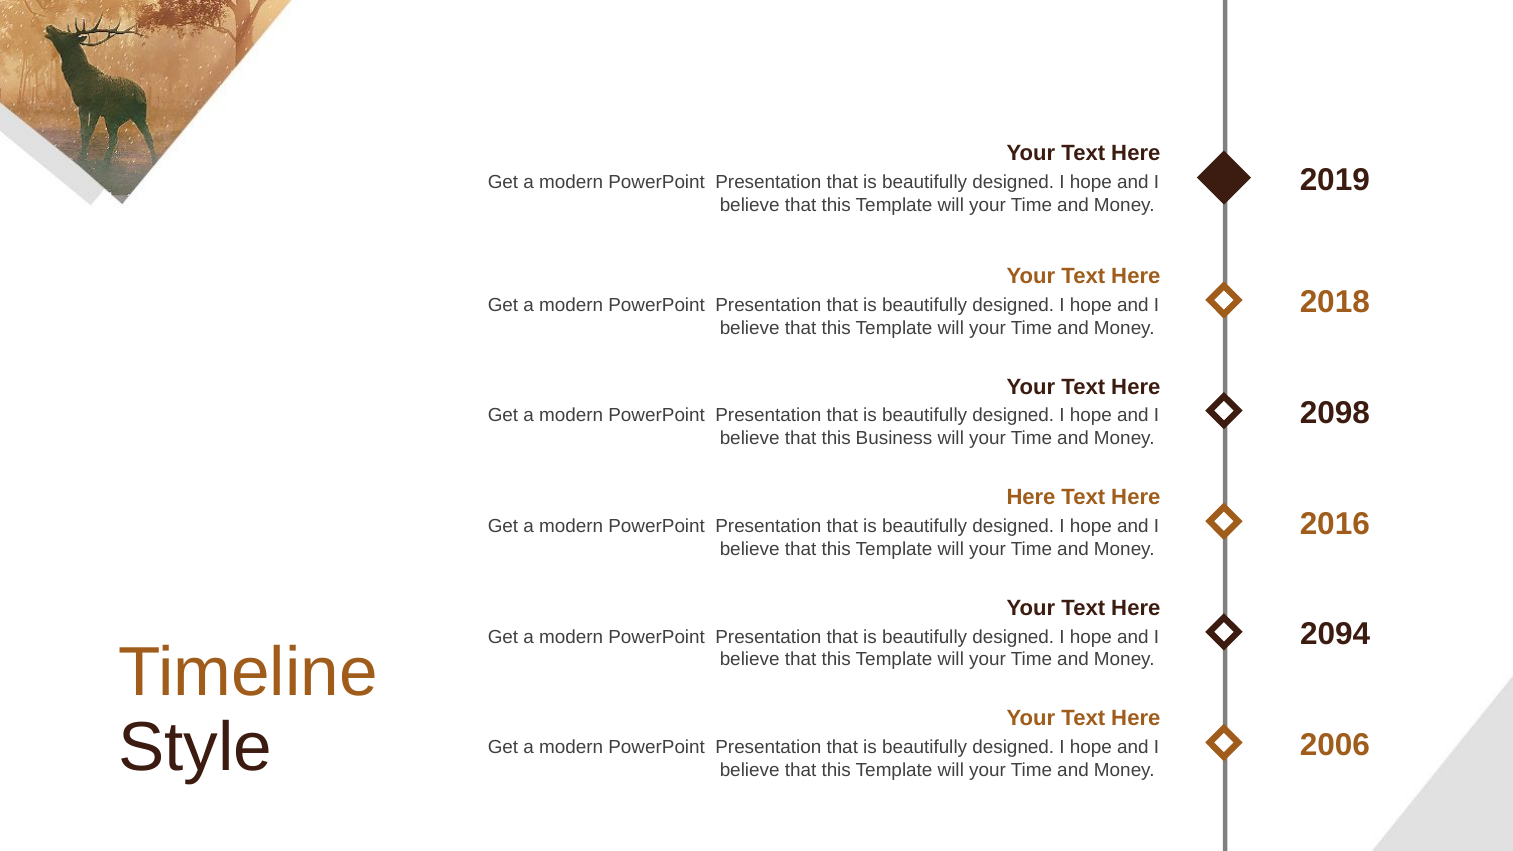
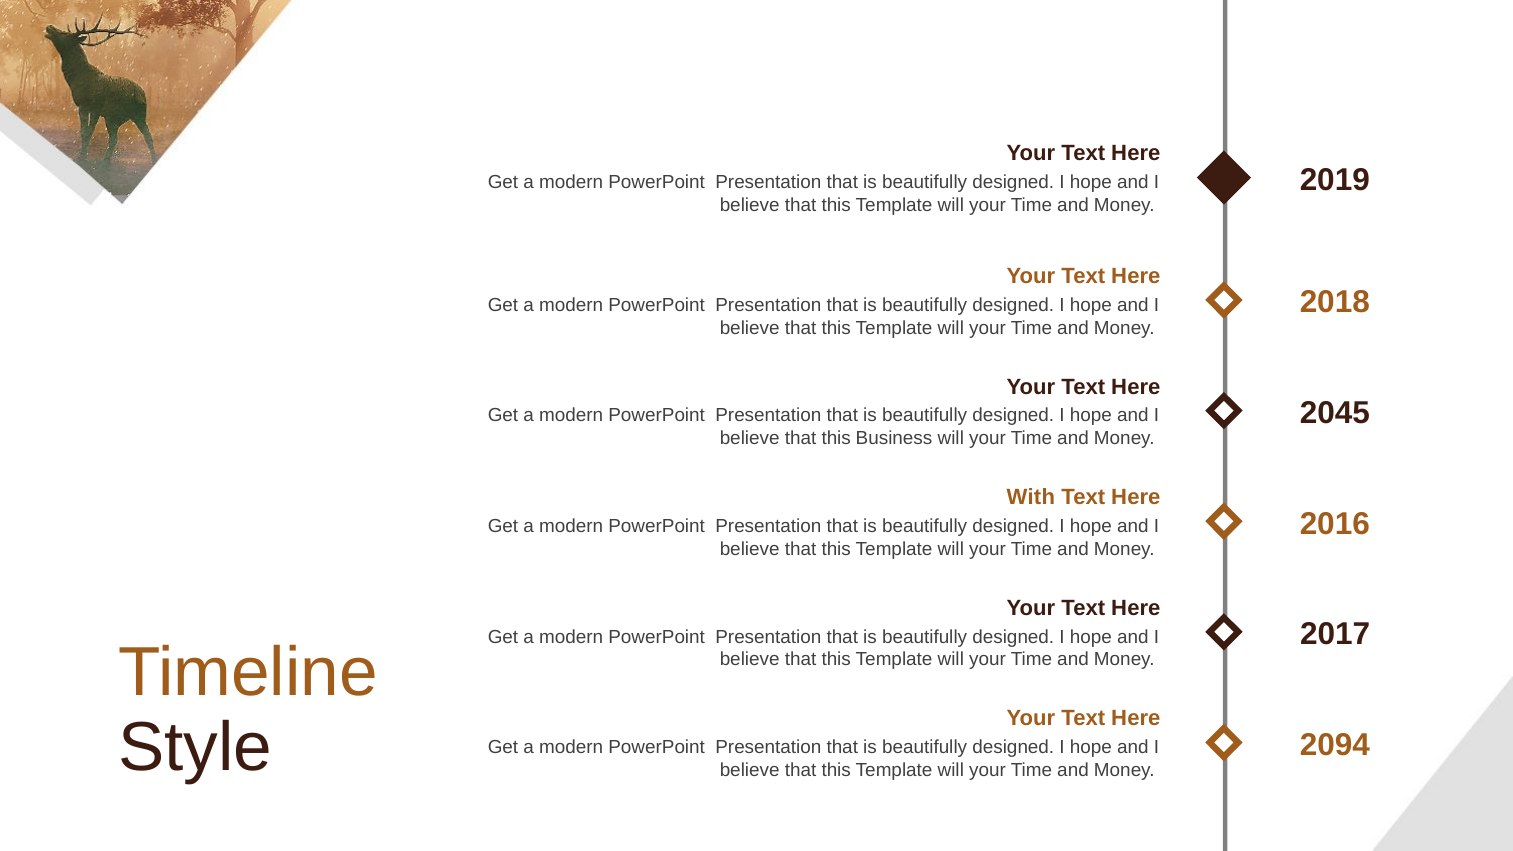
2098: 2098 -> 2045
Here at (1031, 497): Here -> With
2094: 2094 -> 2017
2006: 2006 -> 2094
